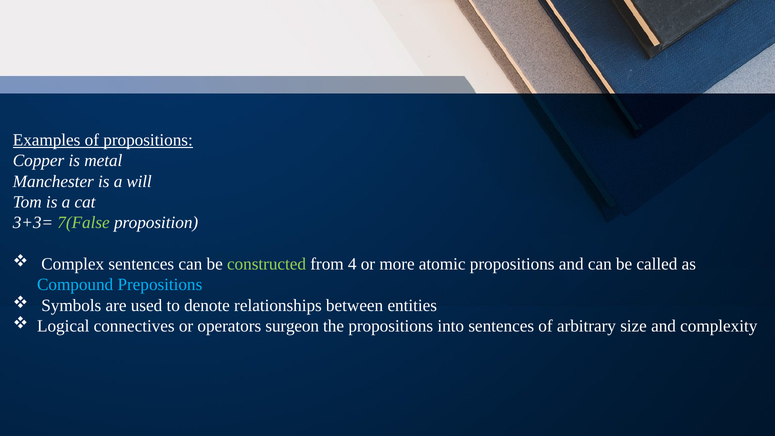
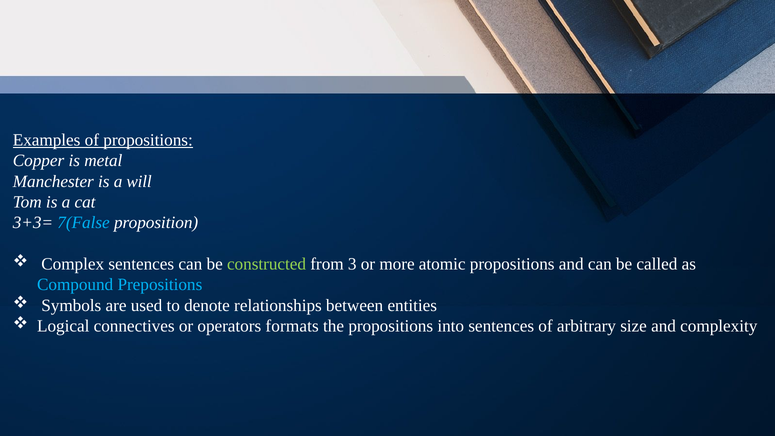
7(False colour: light green -> light blue
4: 4 -> 3
surgeon: surgeon -> formats
